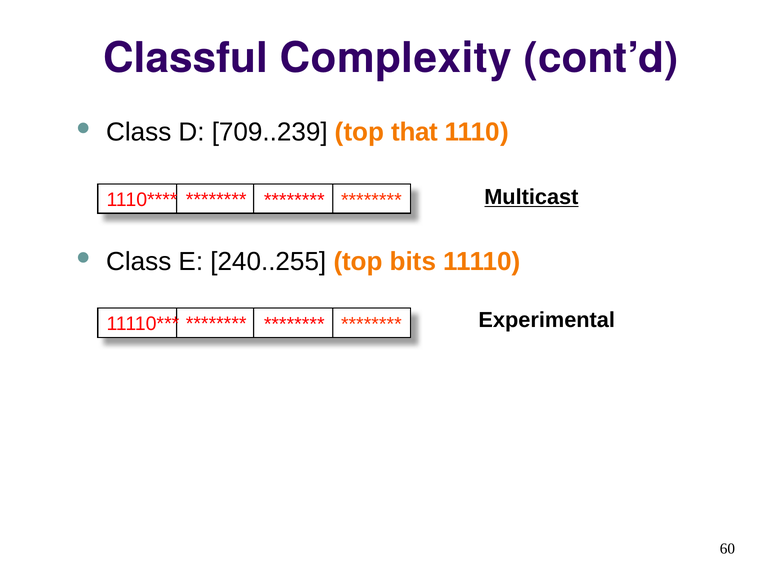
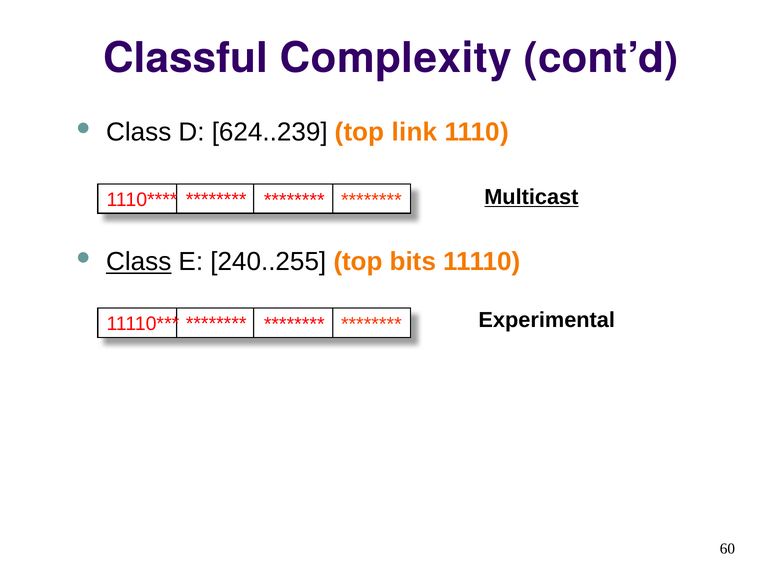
709..239: 709..239 -> 624..239
that: that -> link
Class at (139, 262) underline: none -> present
